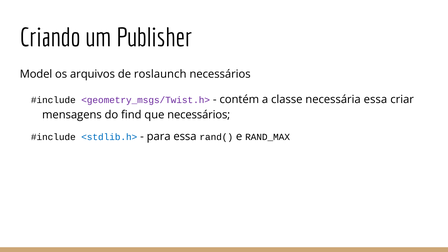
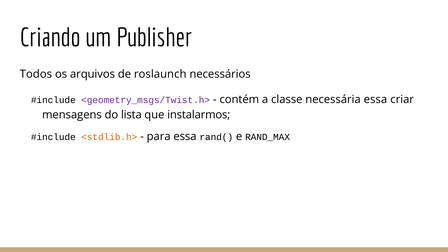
Model: Model -> Todos
find: find -> lista
que necessários: necessários -> instalarmos
<stdlib.h> colour: blue -> orange
